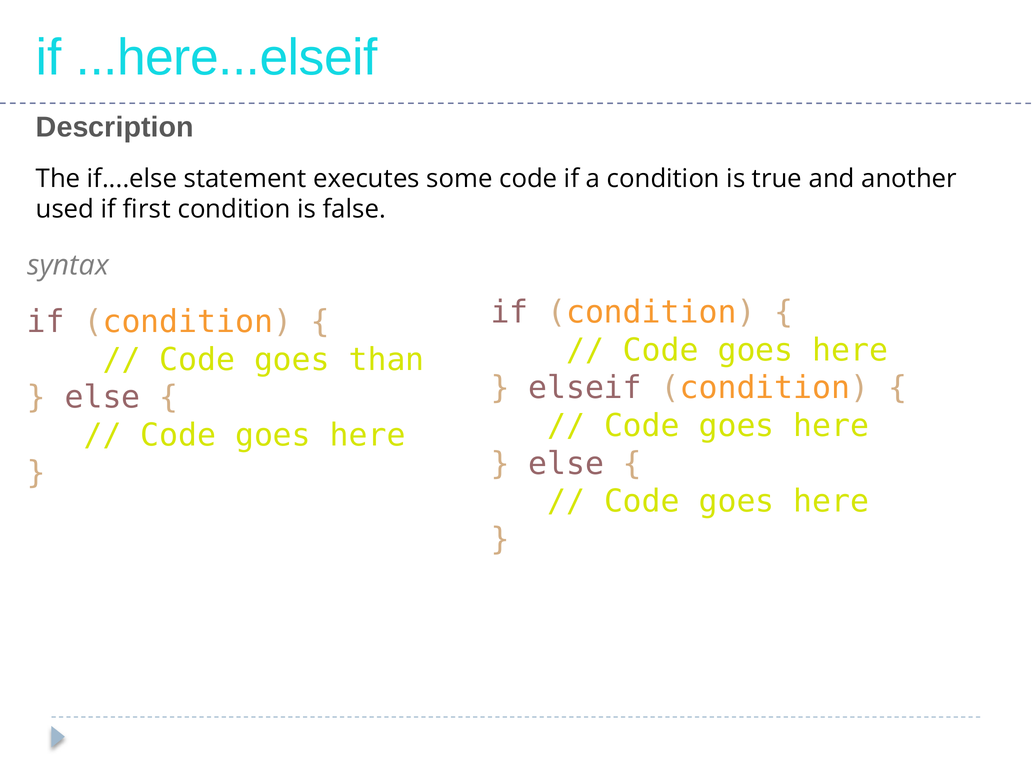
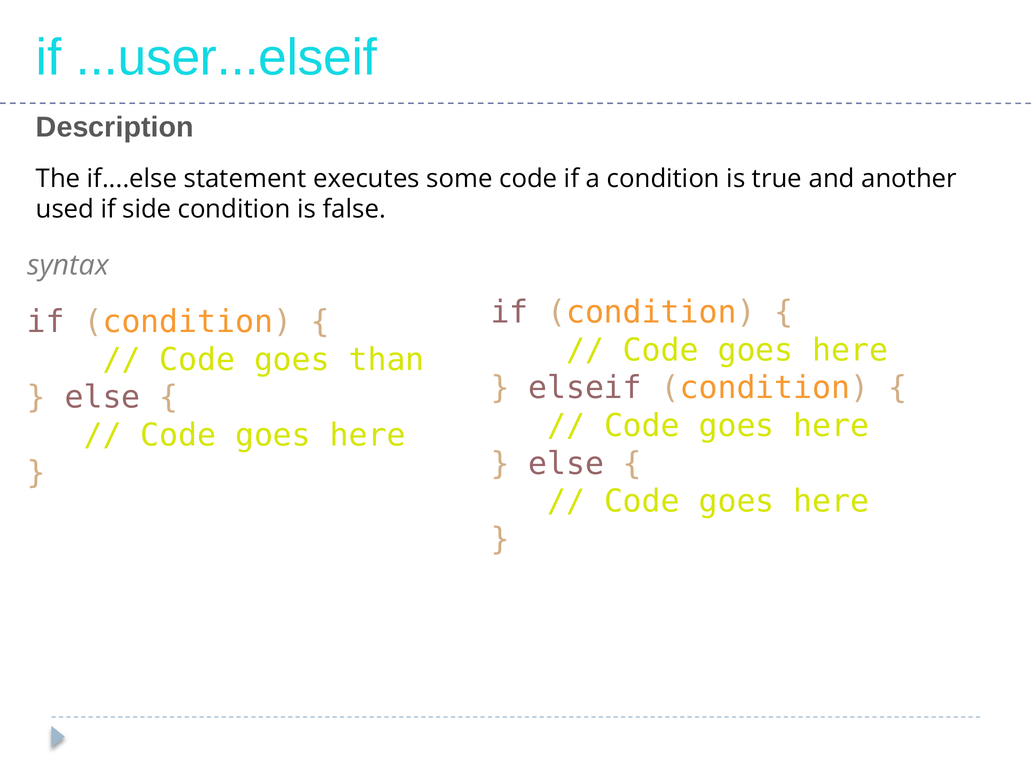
...here...elseif: ...here...elseif -> ...user...elseif
first: first -> side
